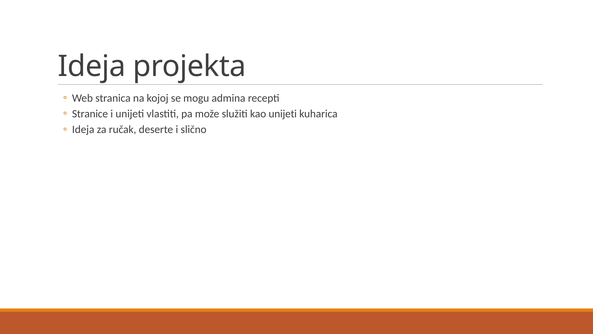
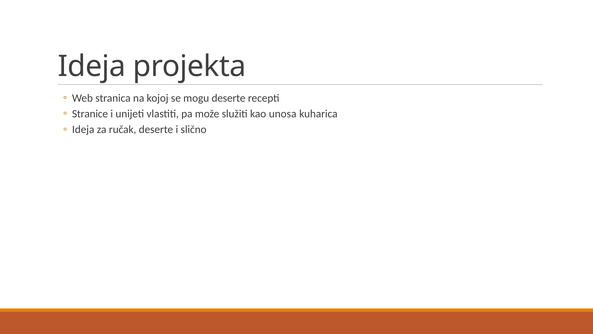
mogu admina: admina -> deserte
kao unijeti: unijeti -> unosa
